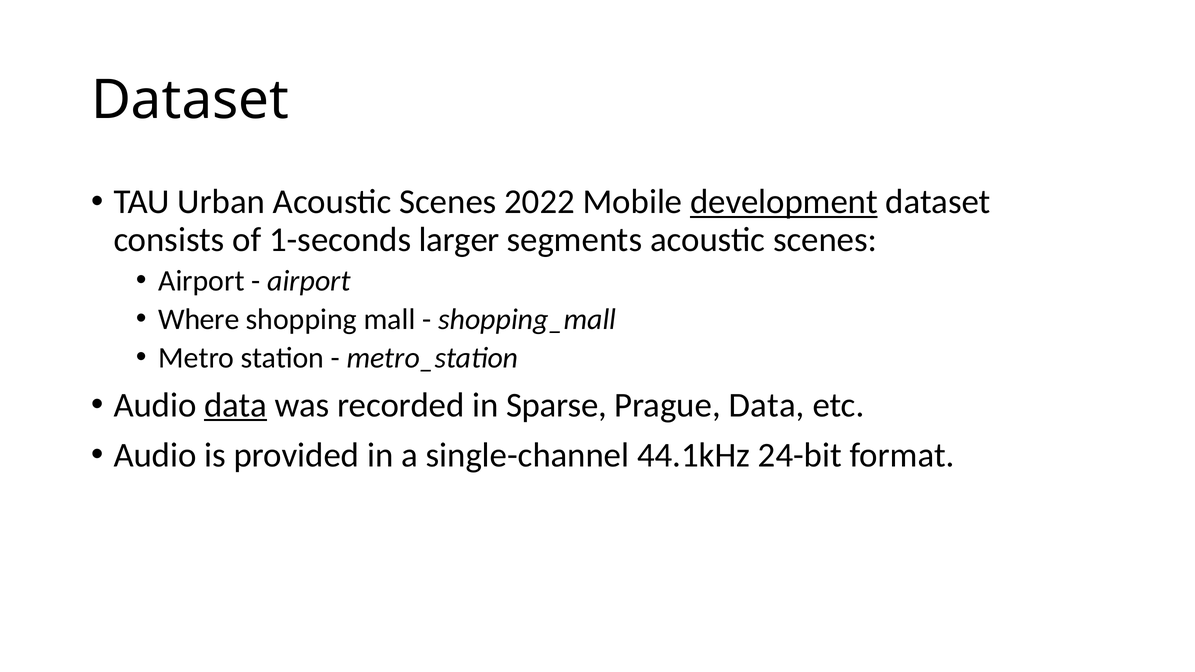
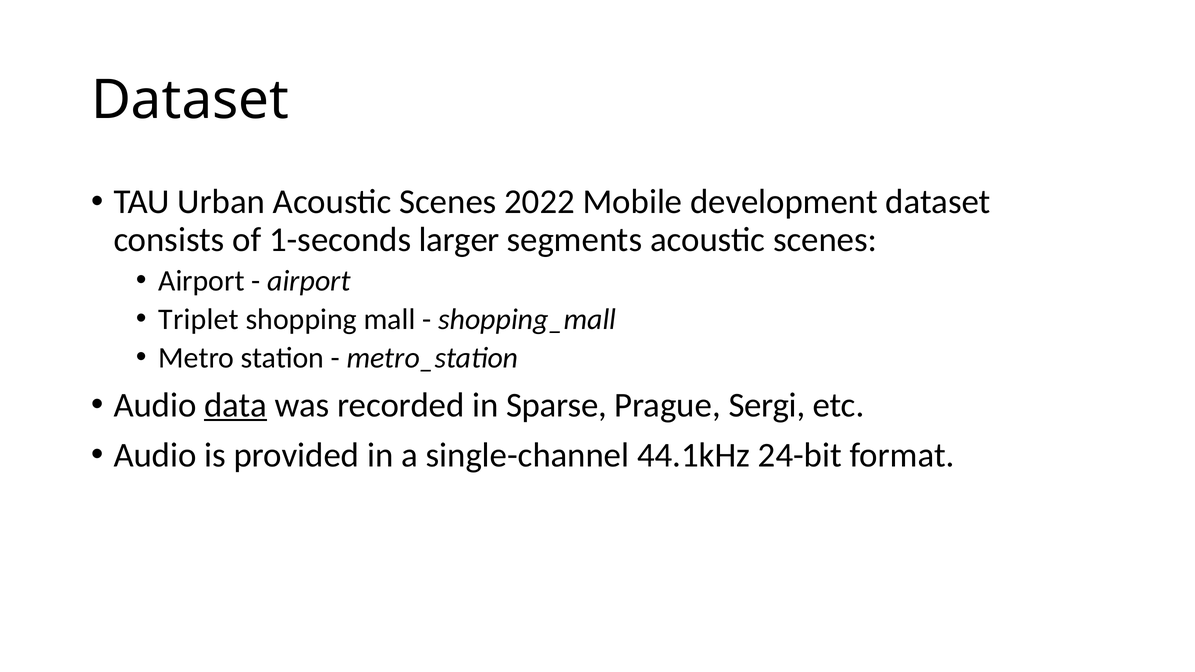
development underline: present -> none
Where: Where -> Triplet
Prague Data: Data -> Sergi
